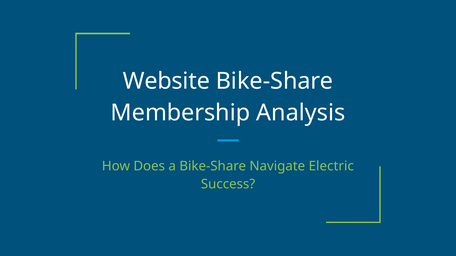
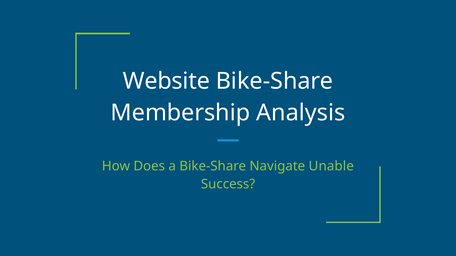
Electric: Electric -> Unable
